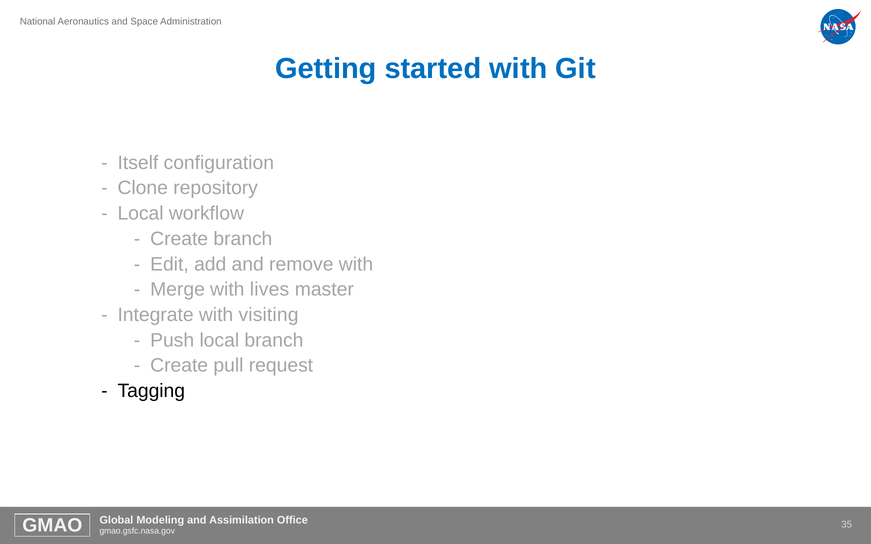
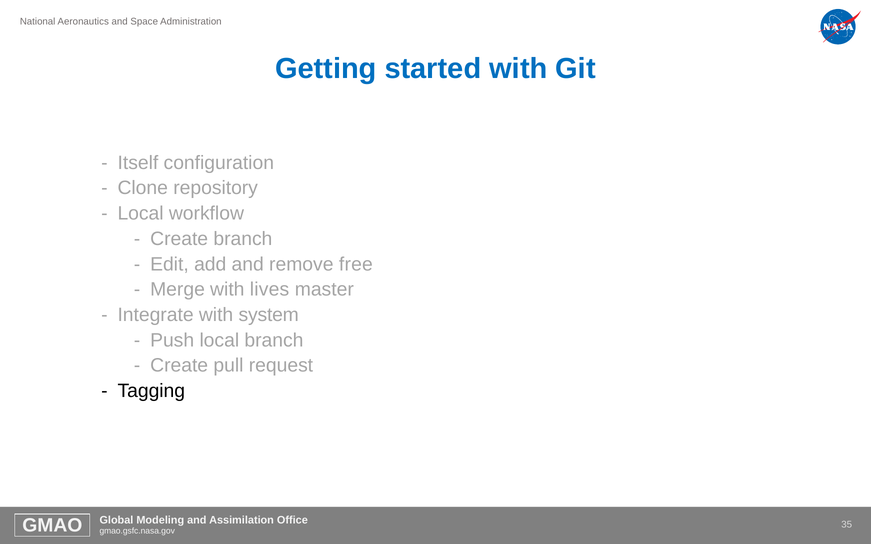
remove with: with -> free
visiting: visiting -> system
